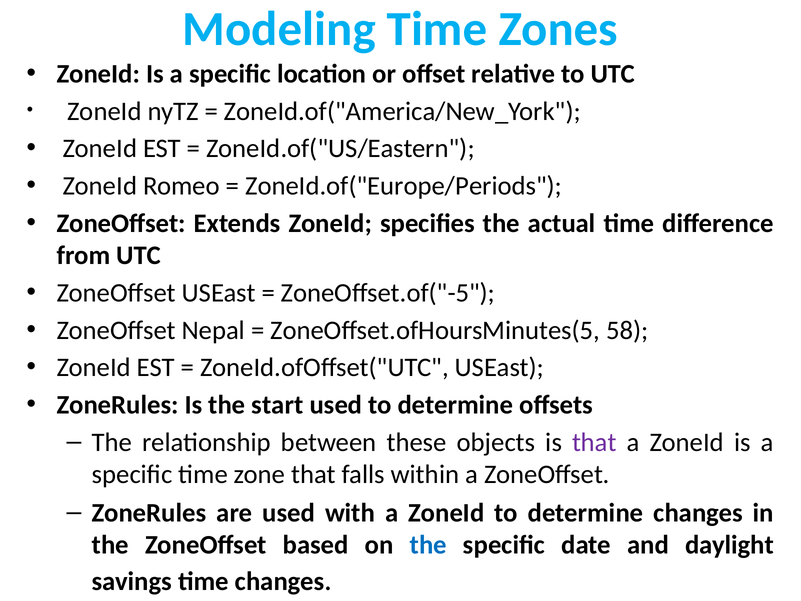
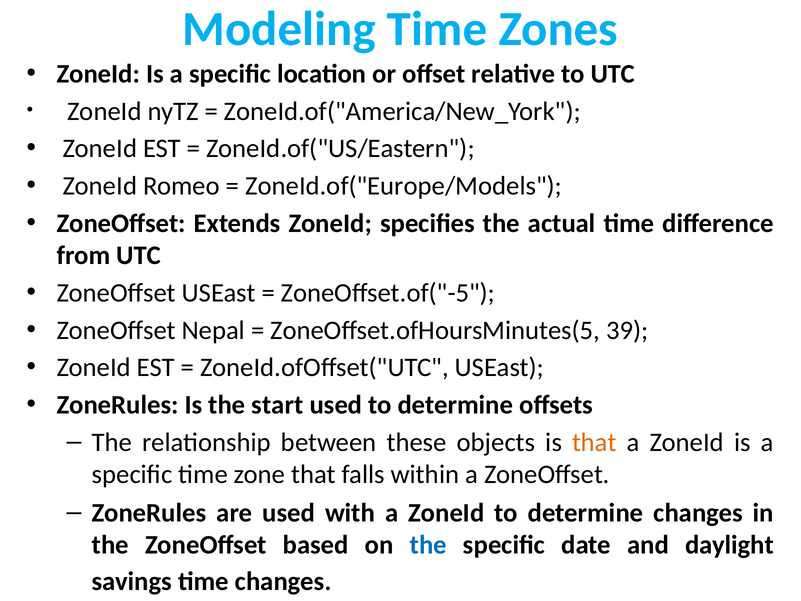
ZoneId.of("Europe/Periods: ZoneId.of("Europe/Periods -> ZoneId.of("Europe/Models
58: 58 -> 39
that at (594, 442) colour: purple -> orange
